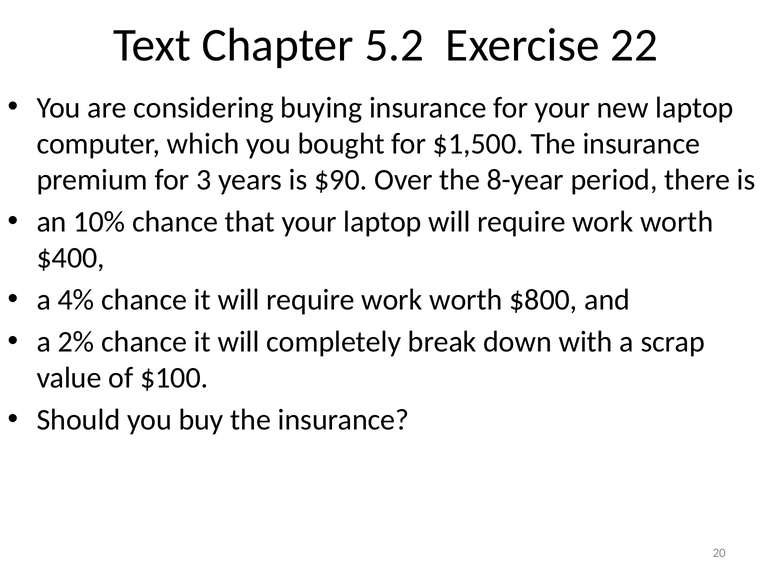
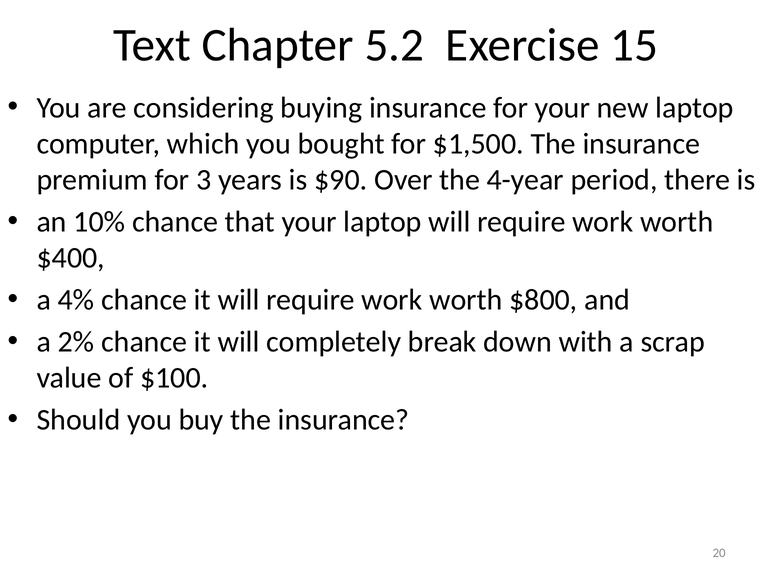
22: 22 -> 15
8-year: 8-year -> 4-year
